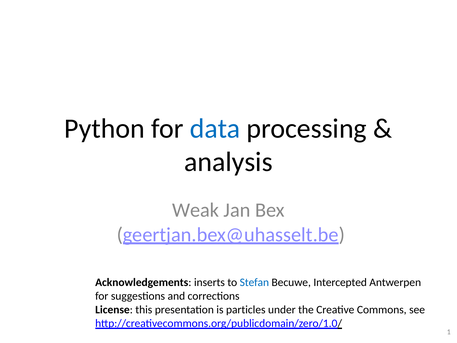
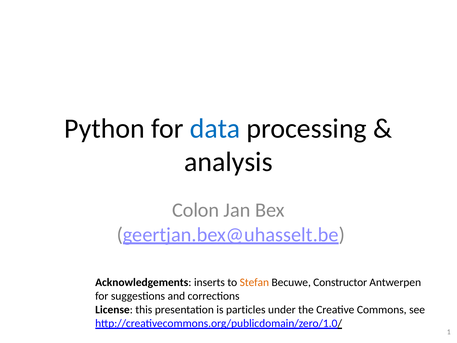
Weak: Weak -> Colon
Stefan colour: blue -> orange
Intercepted: Intercepted -> Constructor
